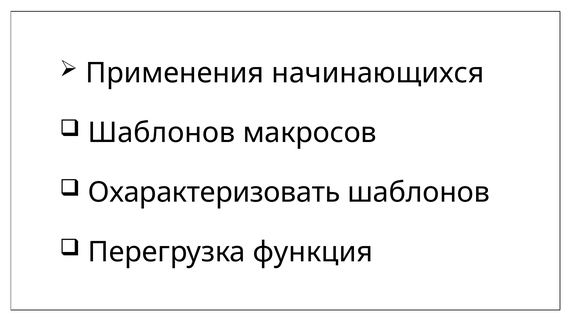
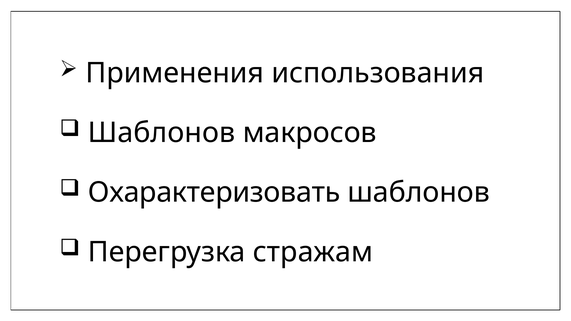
начинающихся: начинающихся -> использования
функция: функция -> стражам
